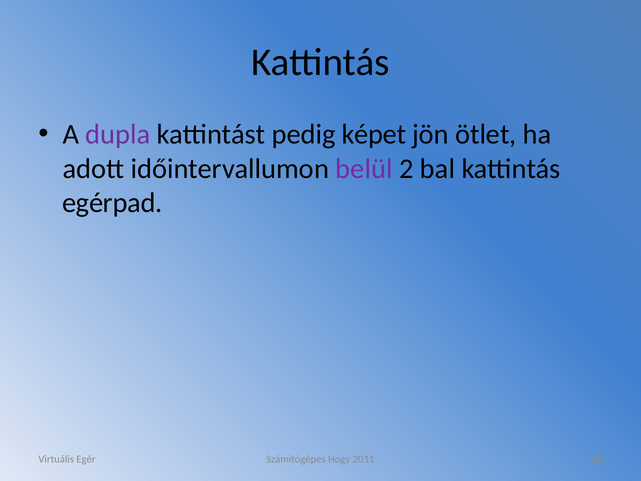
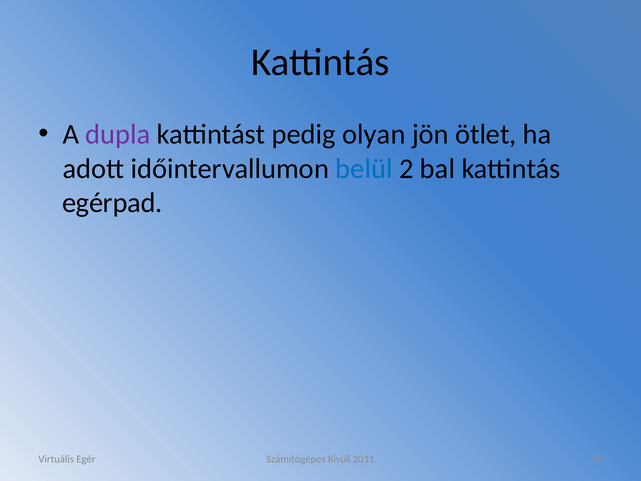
képet: képet -> olyan
belül colour: purple -> blue
Hogy: Hogy -> Kívüli
88: 88 -> 19
